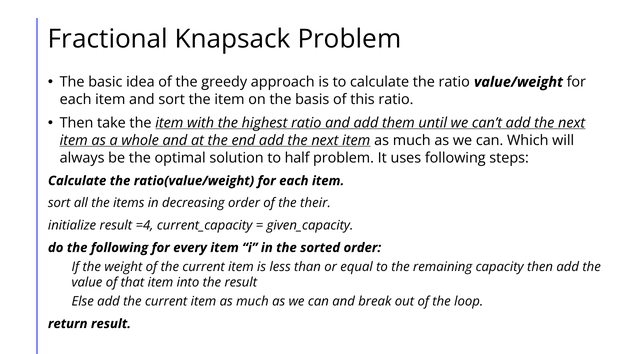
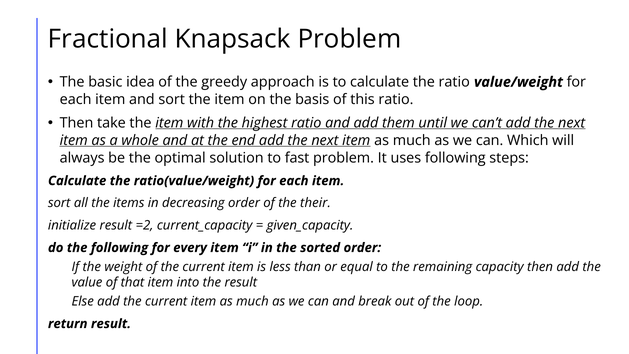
half: half -> fast
=4: =4 -> =2
